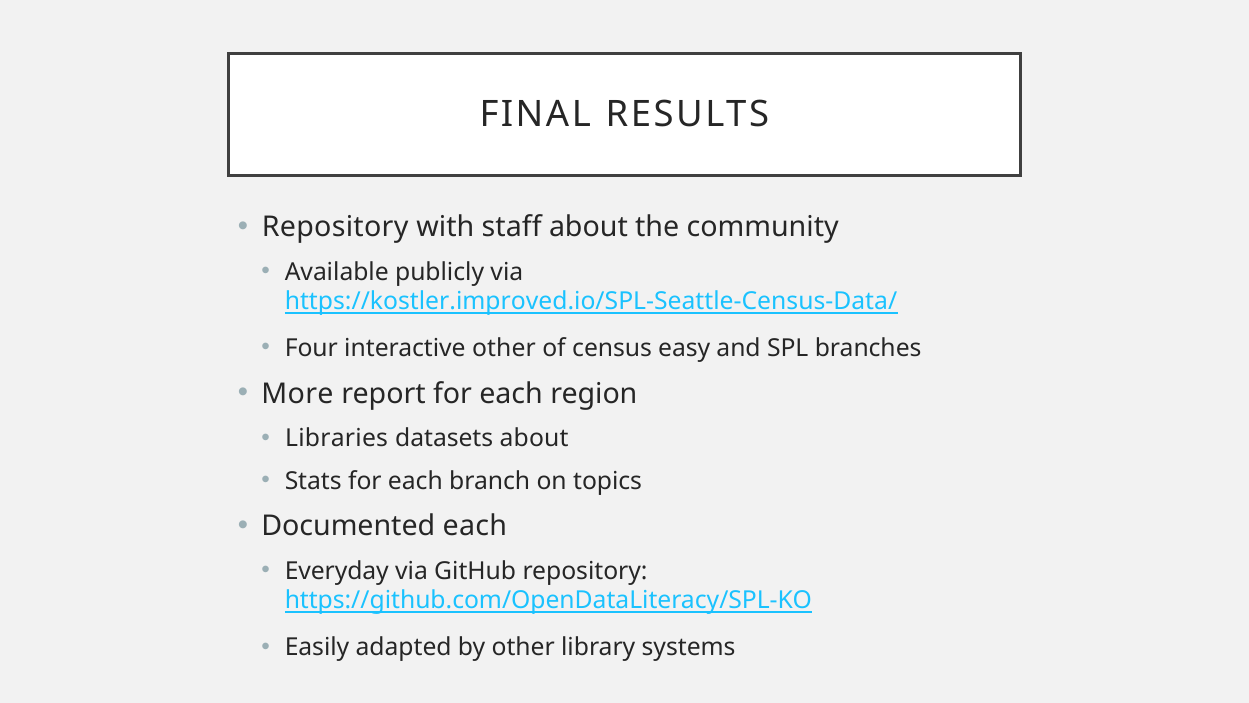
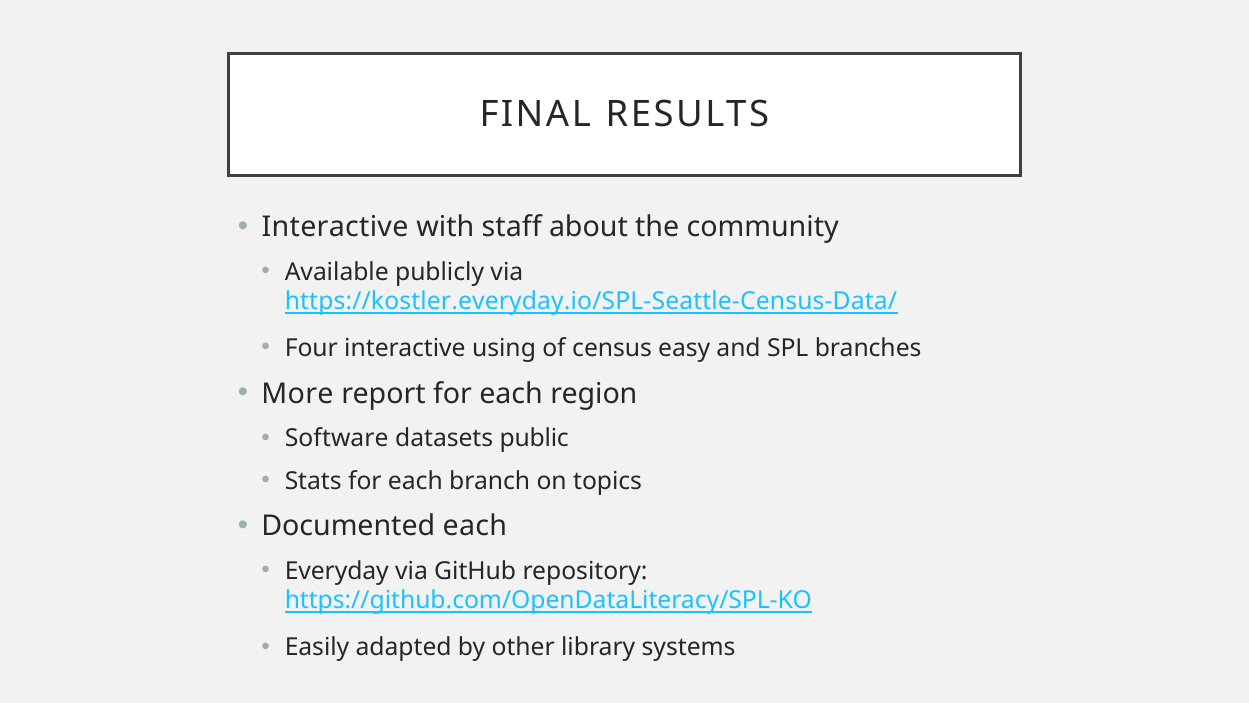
Repository at (335, 227): Repository -> Interactive
https://kostler.improved.io/SPL-Seattle-Census-Data/: https://kostler.improved.io/SPL-Seattle-Census-Data/ -> https://kostler.everyday.io/SPL-Seattle-Census-Data/
interactive other: other -> using
Libraries: Libraries -> Software
datasets about: about -> public
